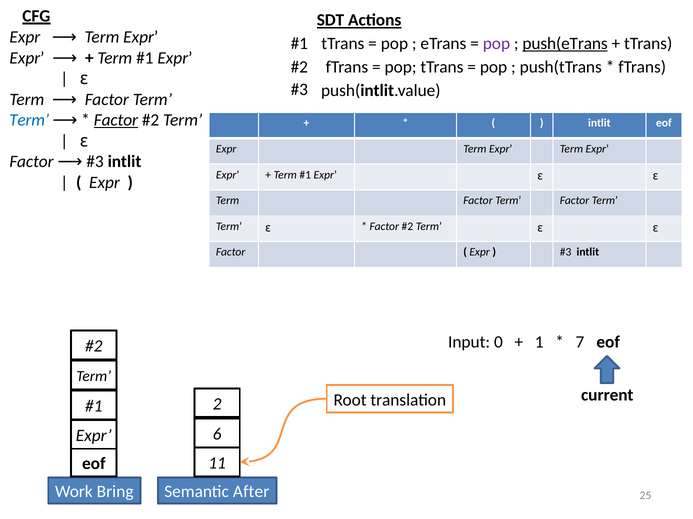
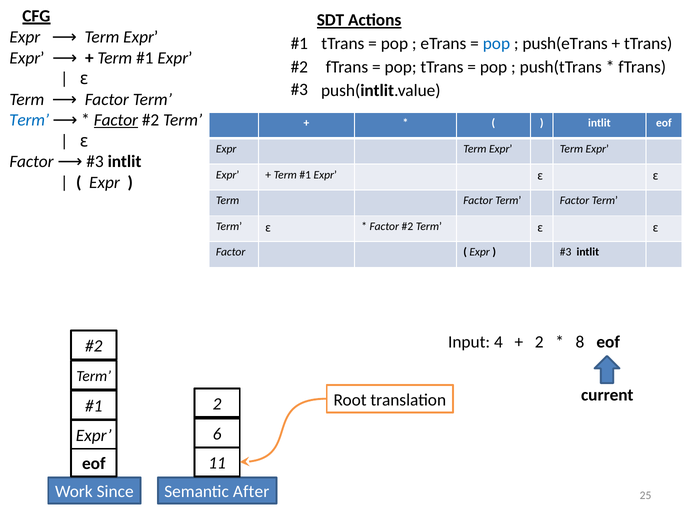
pop at (496, 43) colour: purple -> blue
push(eTrans underline: present -> none
0: 0 -> 4
1 at (539, 342): 1 -> 2
7: 7 -> 8
Bring: Bring -> Since
